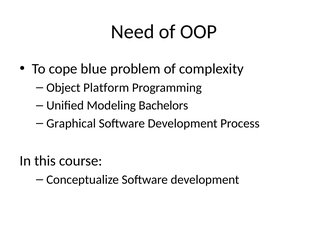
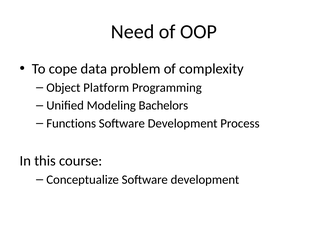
blue: blue -> data
Graphical: Graphical -> Functions
